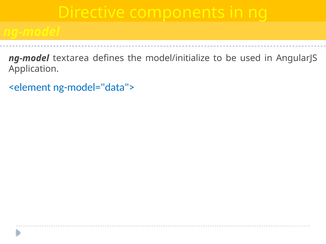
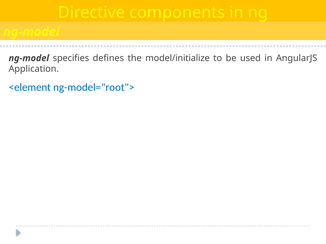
textarea: textarea -> specifies
ng-model="data">: ng-model="data"> -> ng-model="root">
